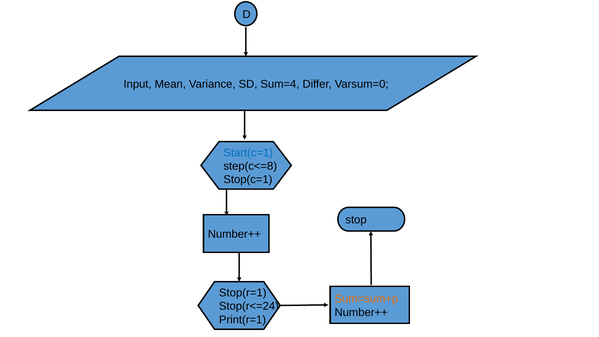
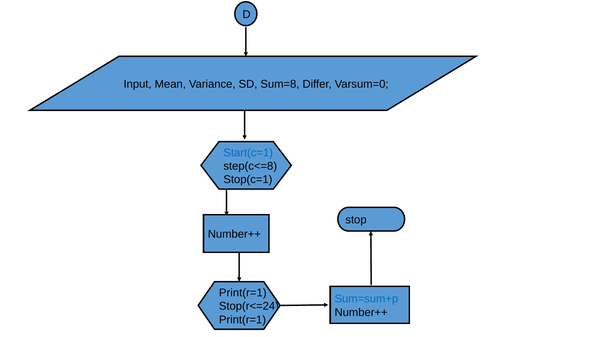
Sum=4: Sum=4 -> Sum=8
Stop(r=1 at (243, 293): Stop(r=1 -> Print(r=1
Sum=sum+p colour: orange -> blue
